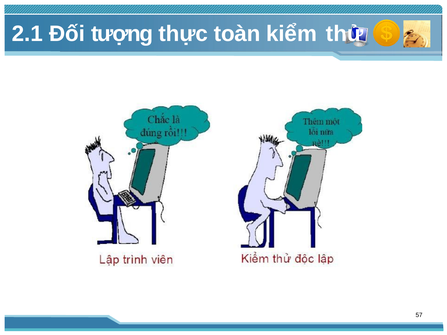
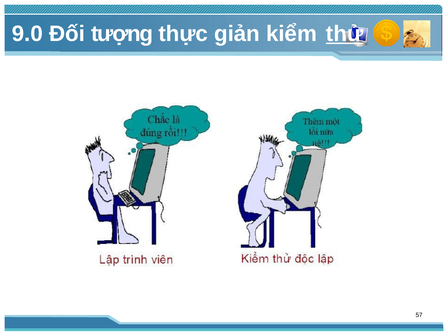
2.1: 2.1 -> 9.0
toàn: toàn -> giản
thử underline: none -> present
